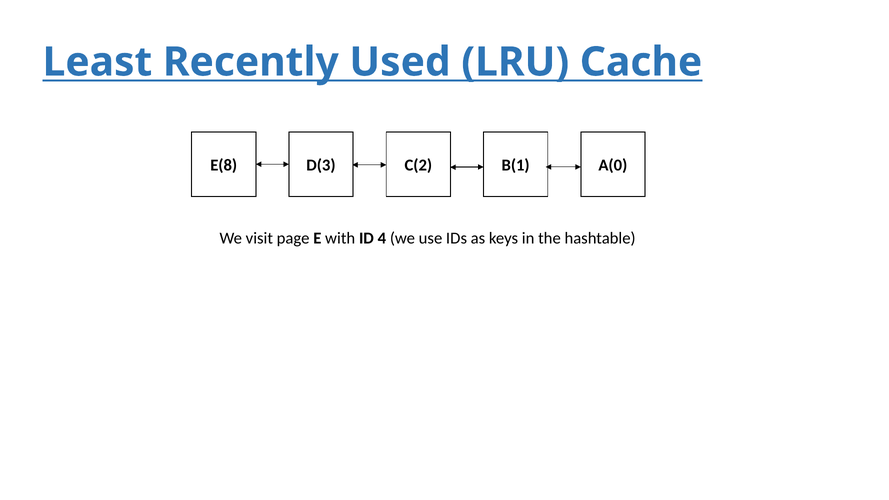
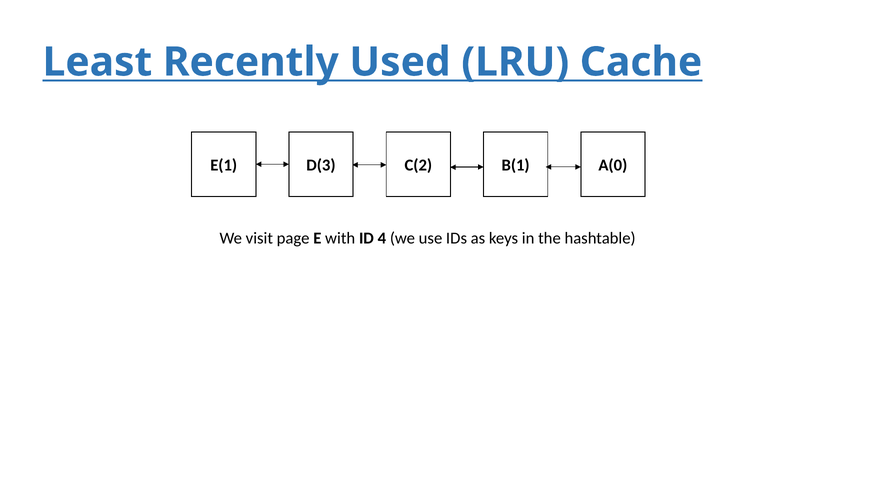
E(8: E(8 -> E(1
